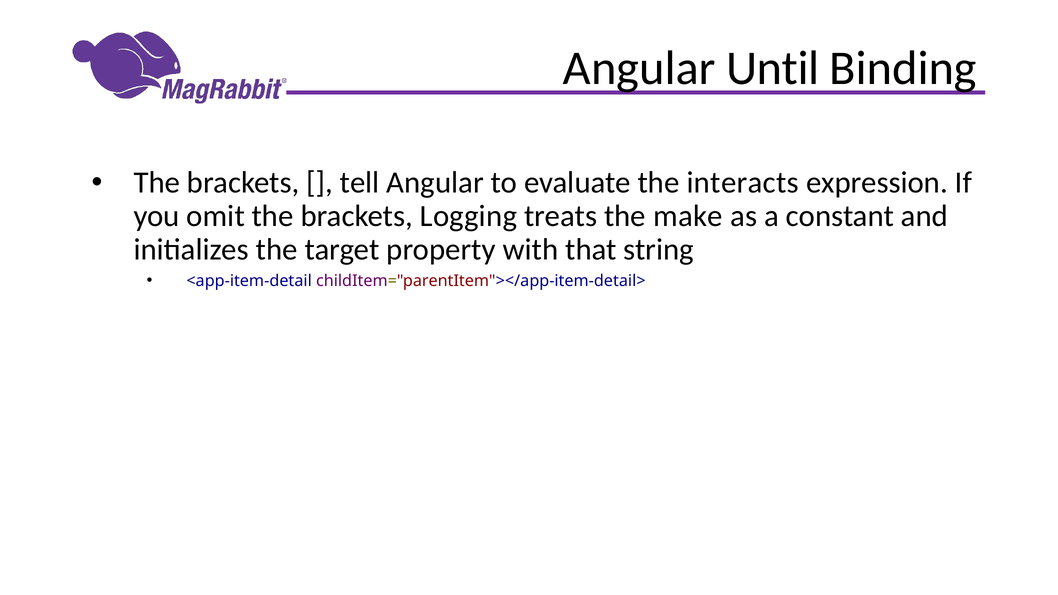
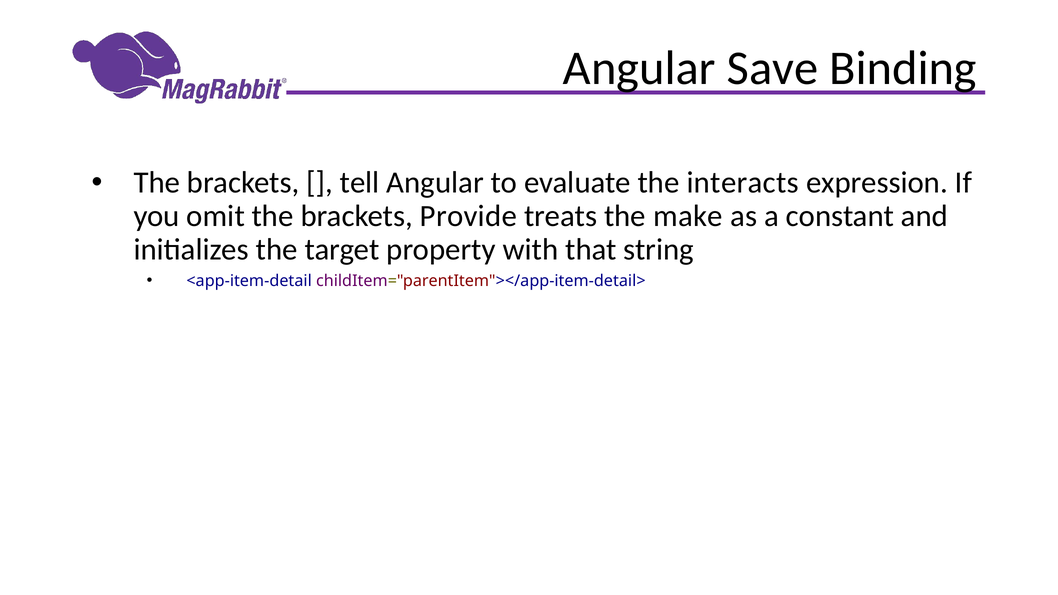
Until: Until -> Save
Logging: Logging -> Provide
